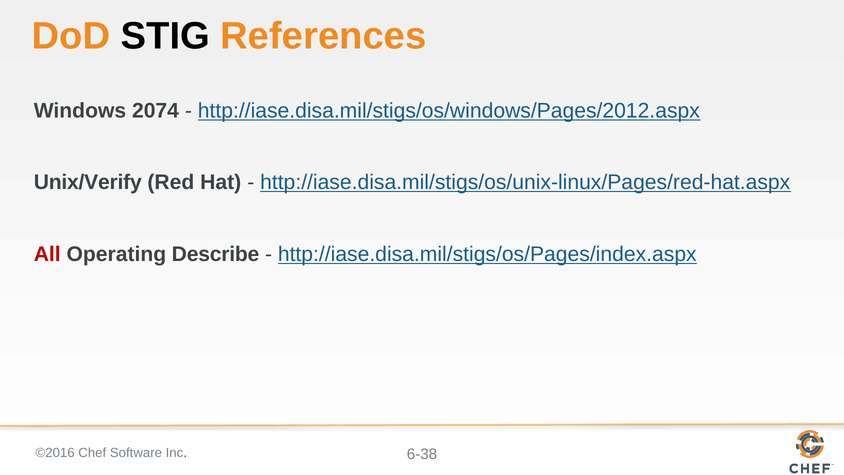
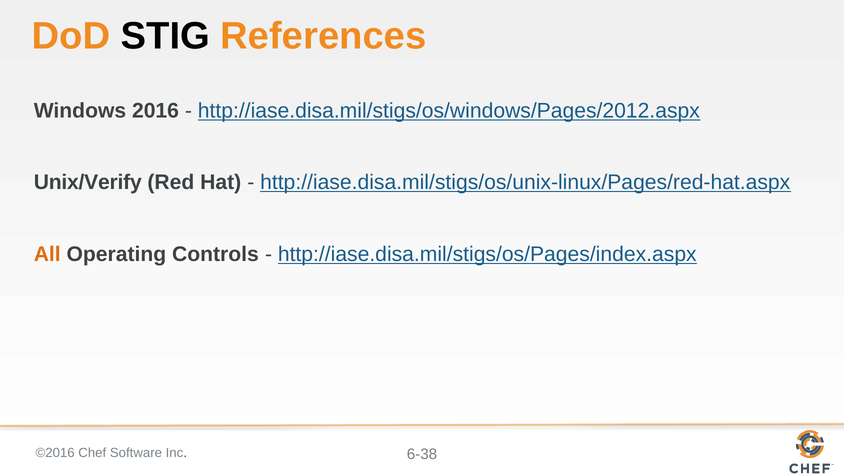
2074: 2074 -> 2016
All colour: red -> orange
Describe: Describe -> Controls
